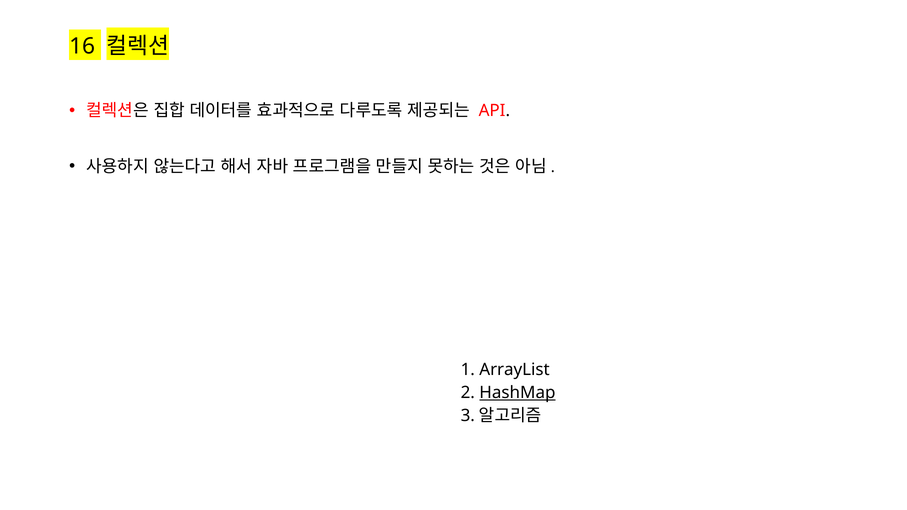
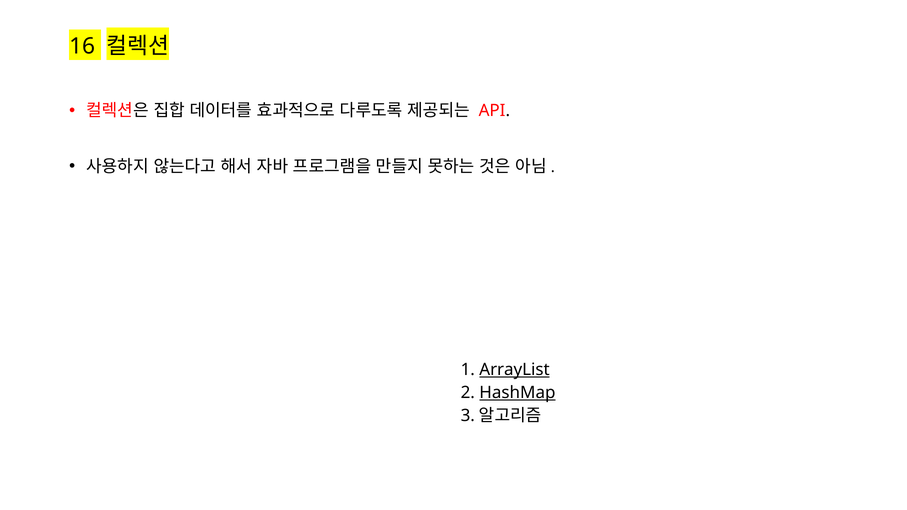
ArrayList underline: none -> present
